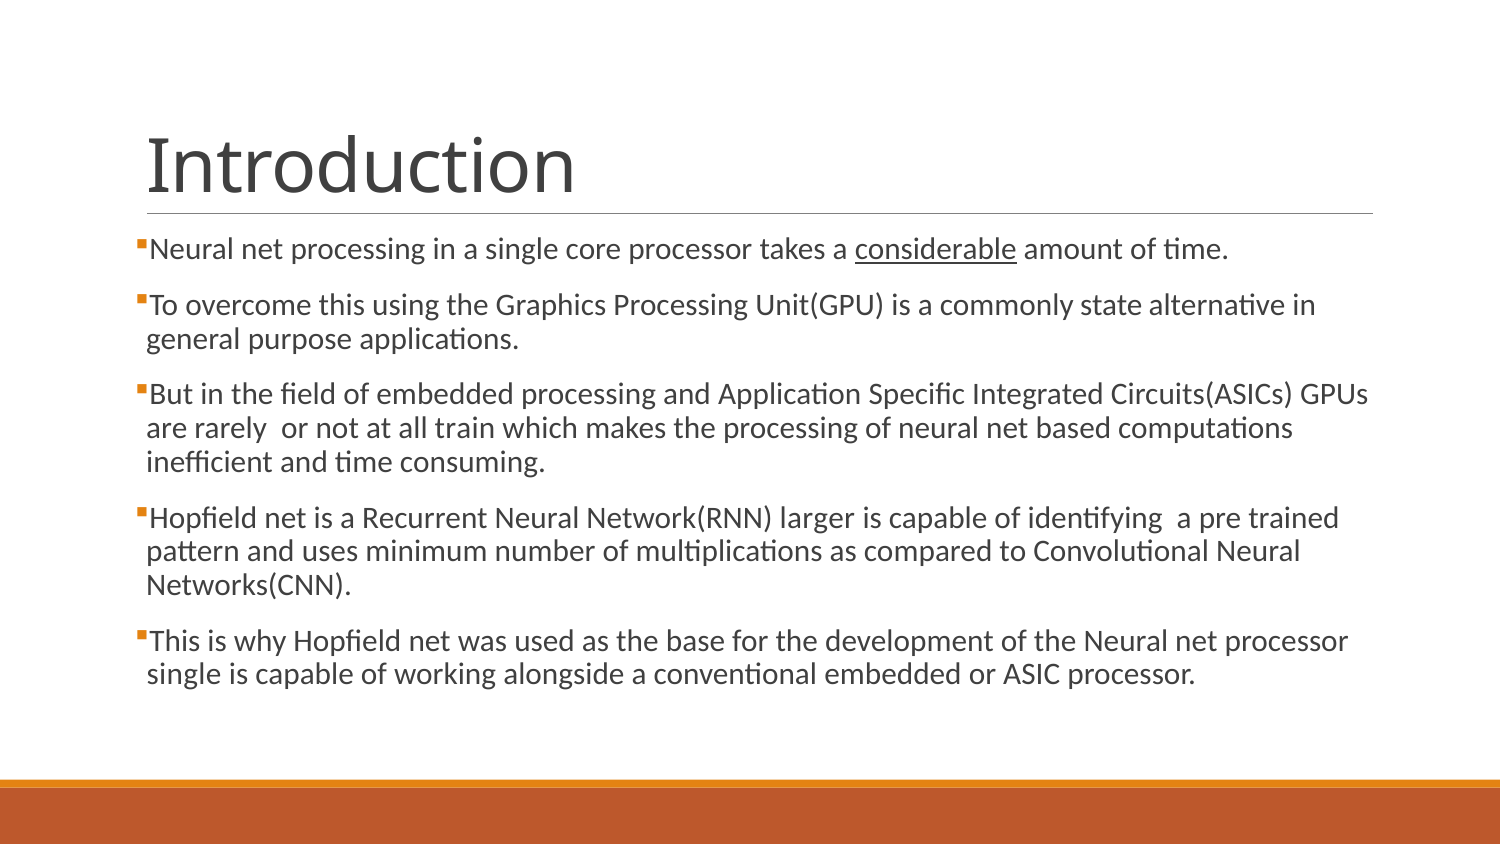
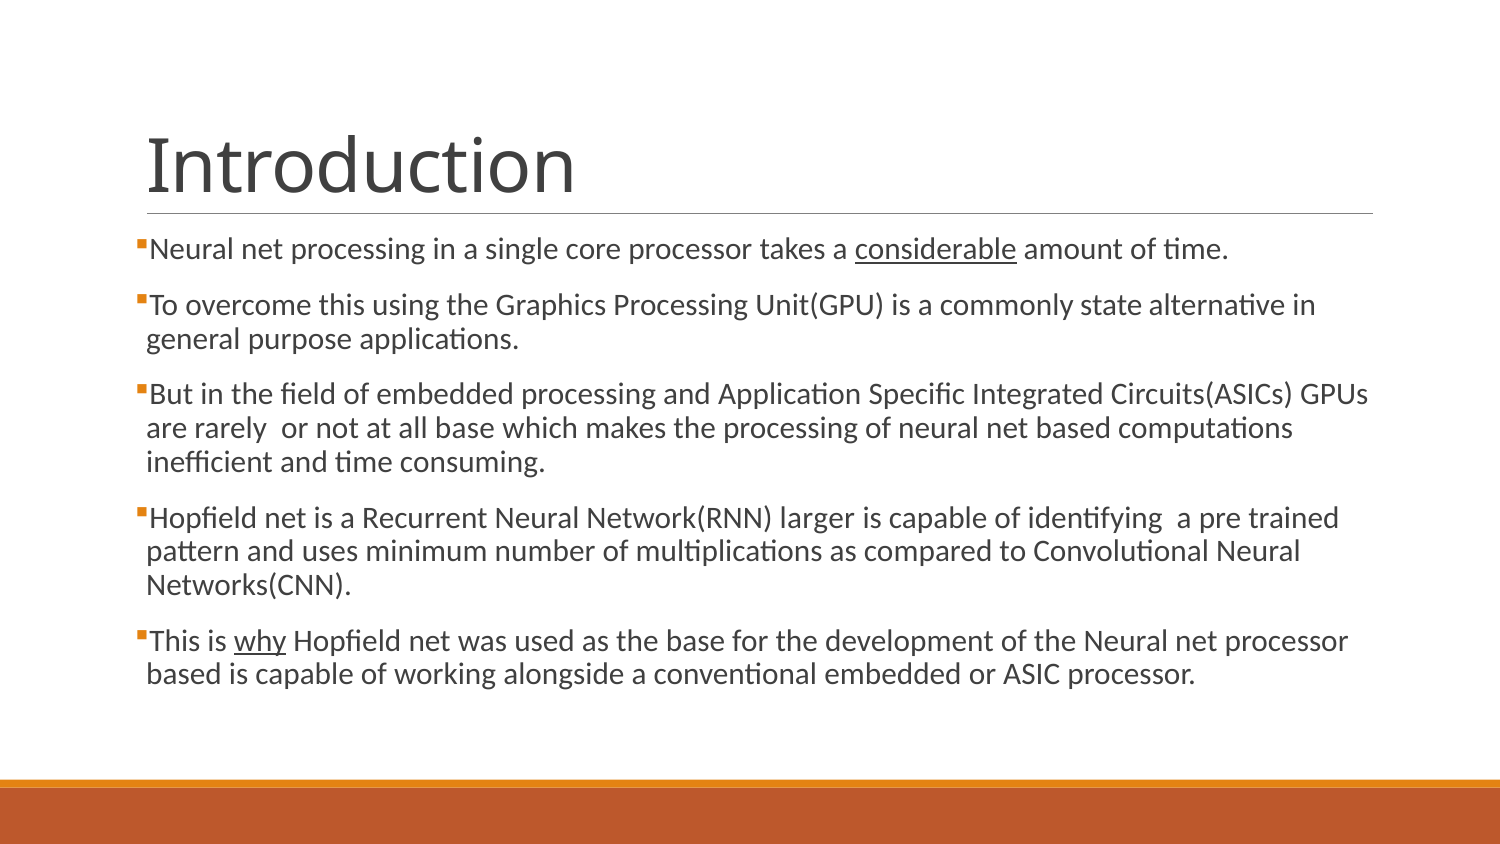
all train: train -> base
why underline: none -> present
single at (184, 674): single -> based
